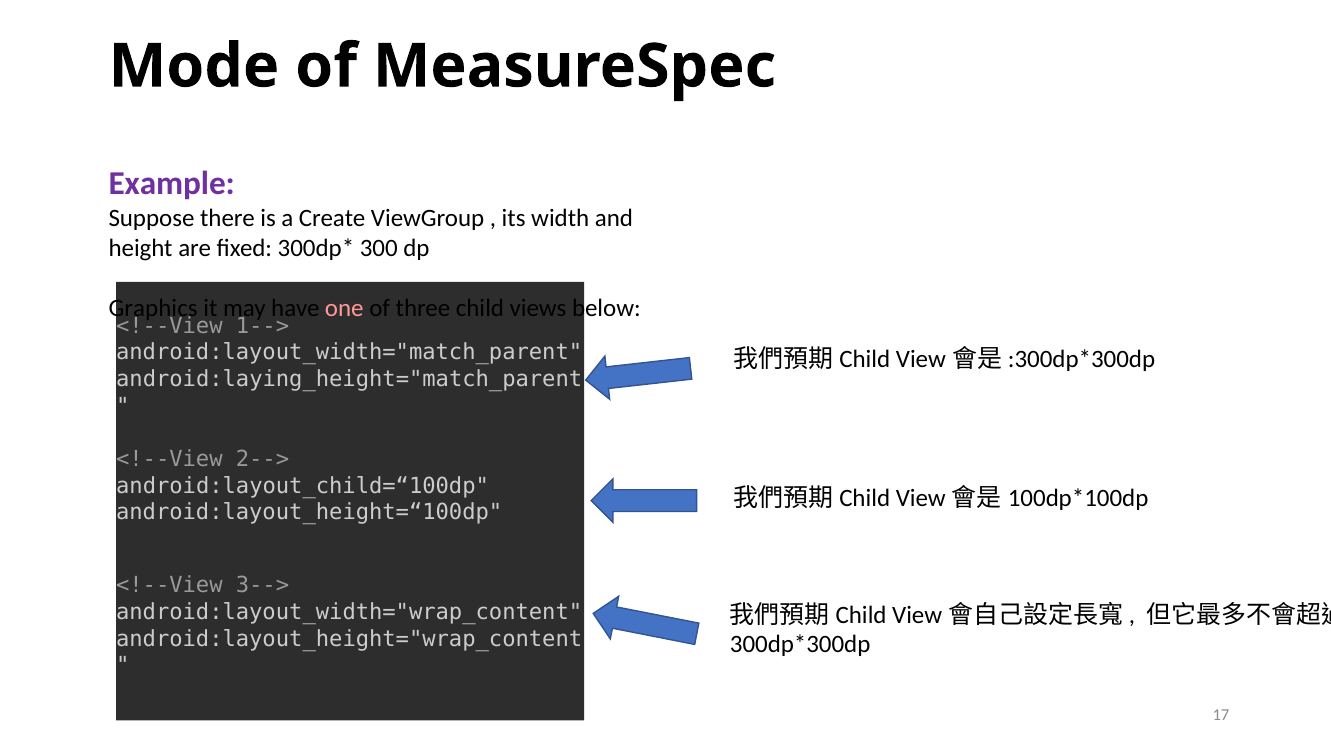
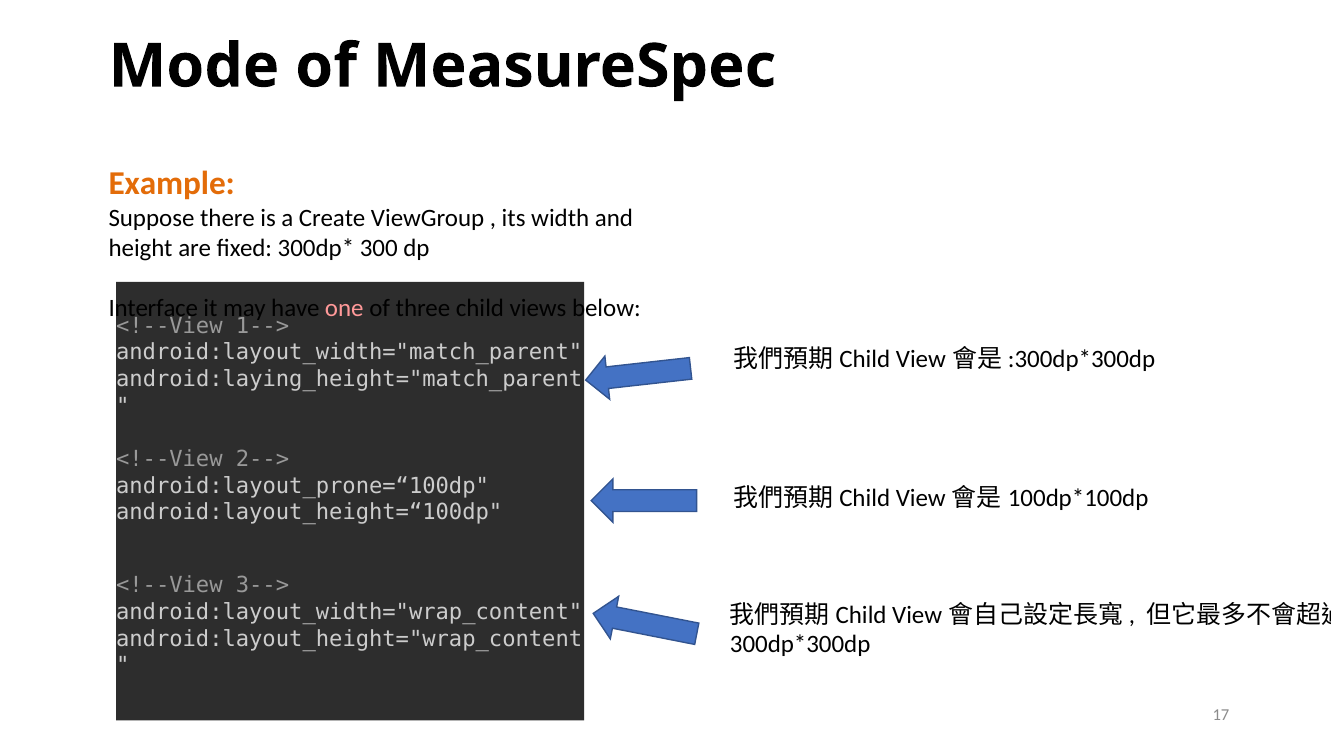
Example colour: purple -> orange
Graphics: Graphics -> Interface
android:layout_child=“100dp: android:layout_child=“100dp -> android:layout_prone=“100dp
